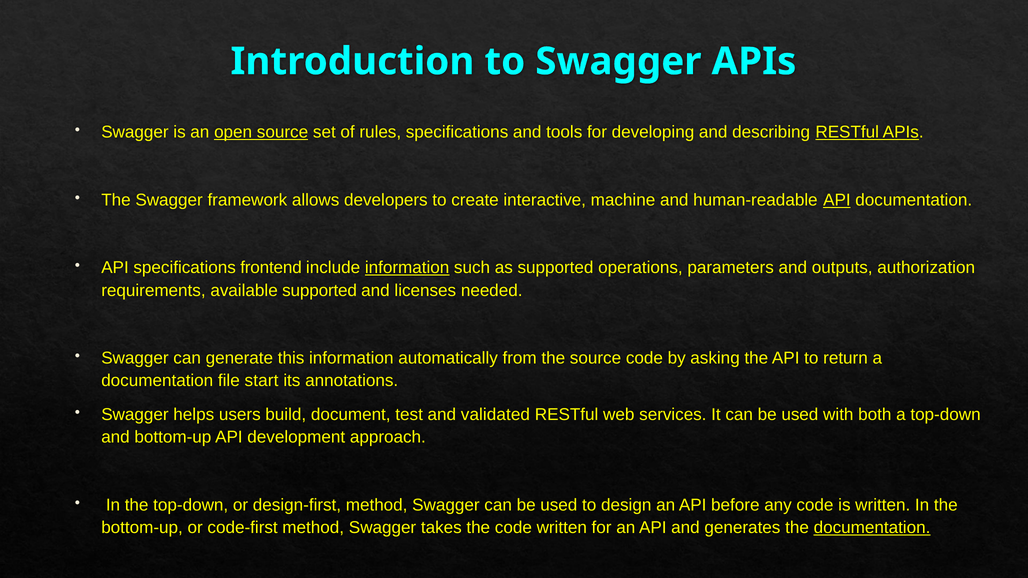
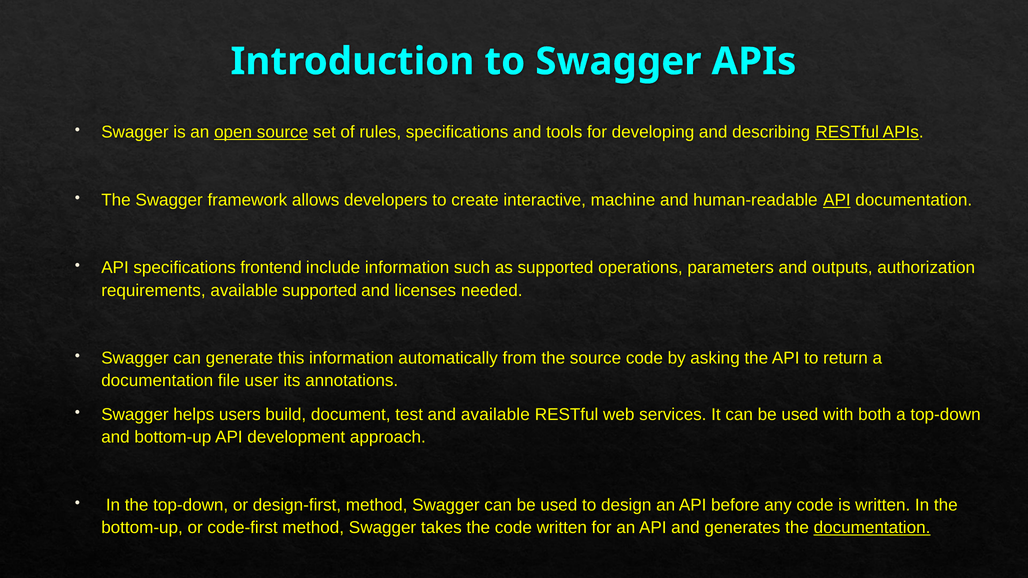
information at (407, 268) underline: present -> none
start: start -> user
and validated: validated -> available
